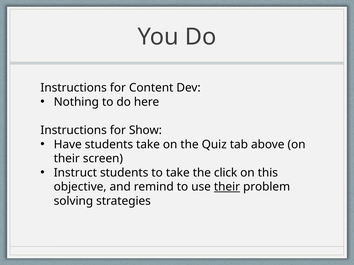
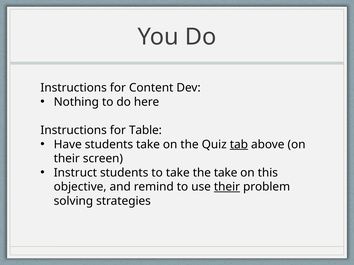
Show: Show -> Table
tab underline: none -> present
the click: click -> take
